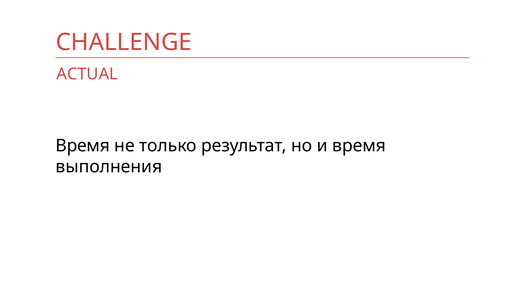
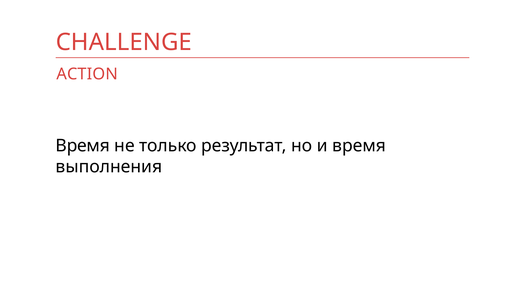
ACTUAL: ACTUAL -> ACTION
